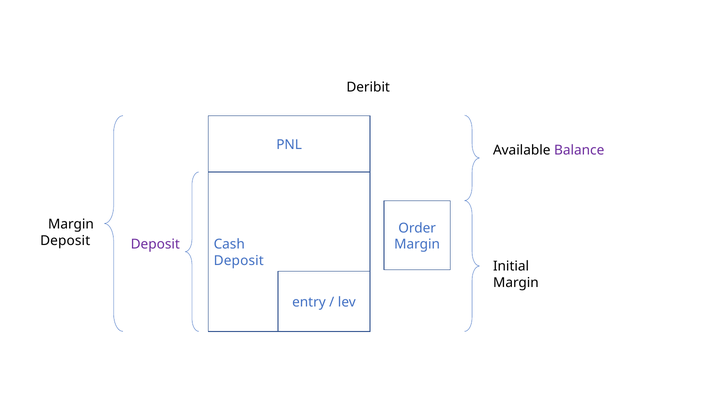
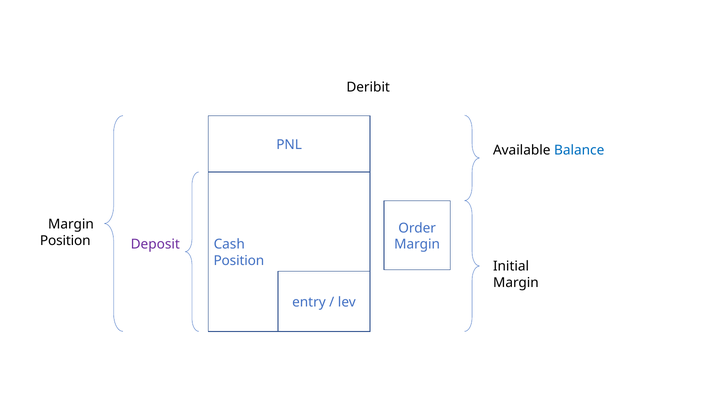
Balance colour: purple -> blue
Deposit at (65, 241): Deposit -> Position
Deposit at (239, 261): Deposit -> Position
